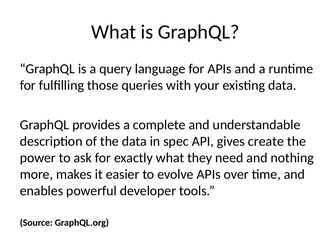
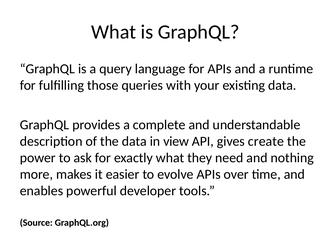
spec: spec -> view
